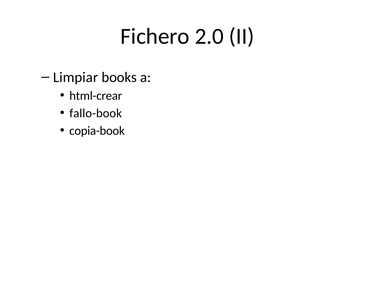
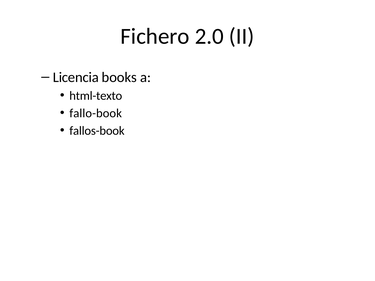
Limpiar: Limpiar -> Licencia
html-crear: html-crear -> html-texto
copia-book: copia-book -> fallos-book
